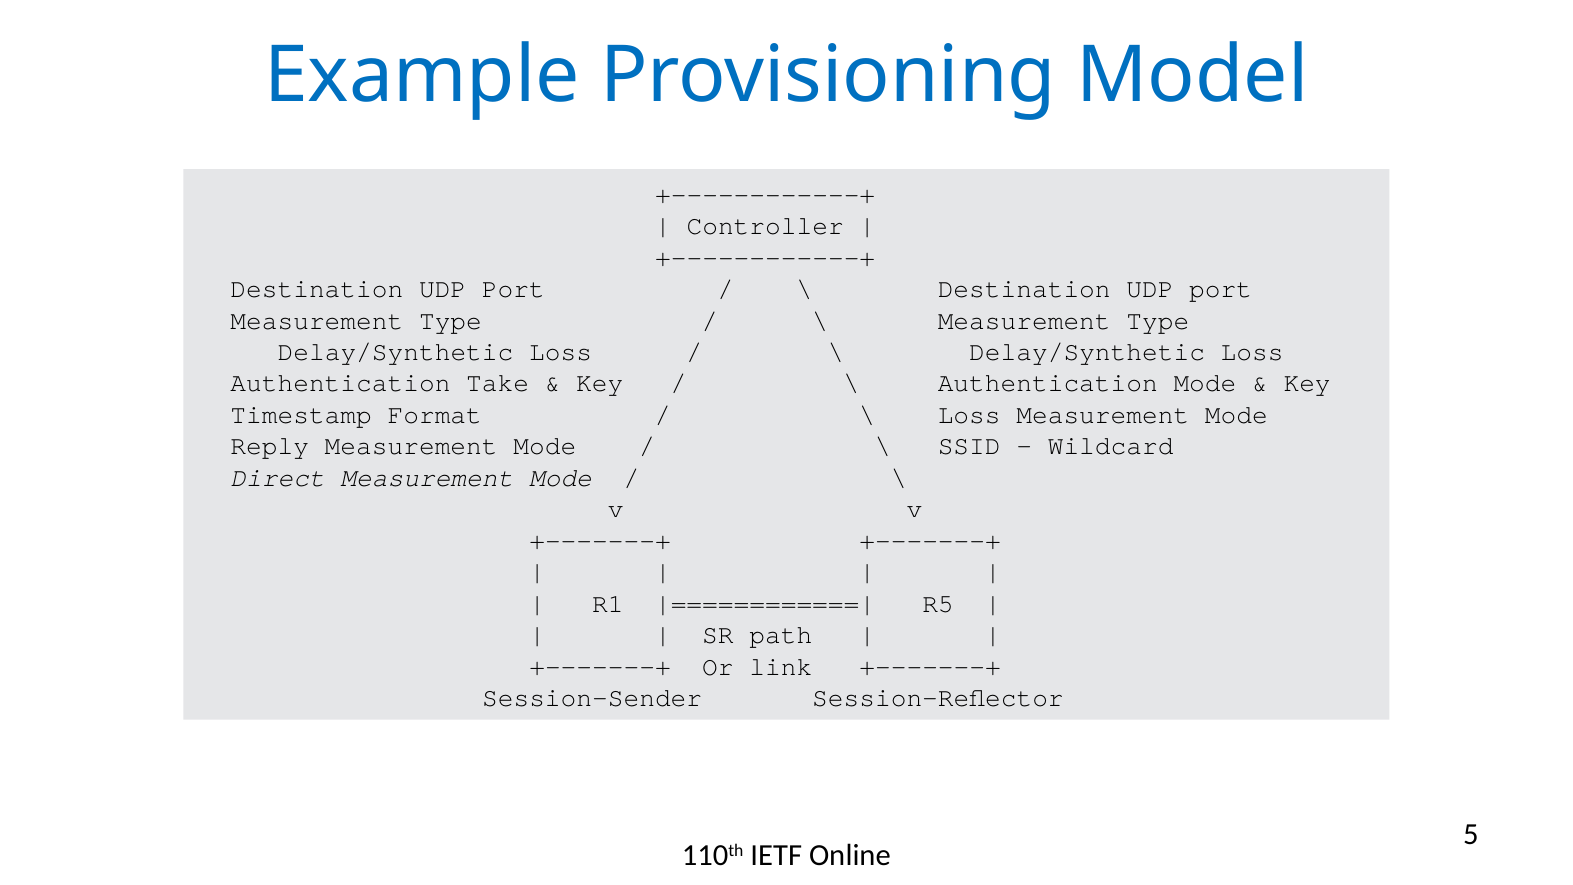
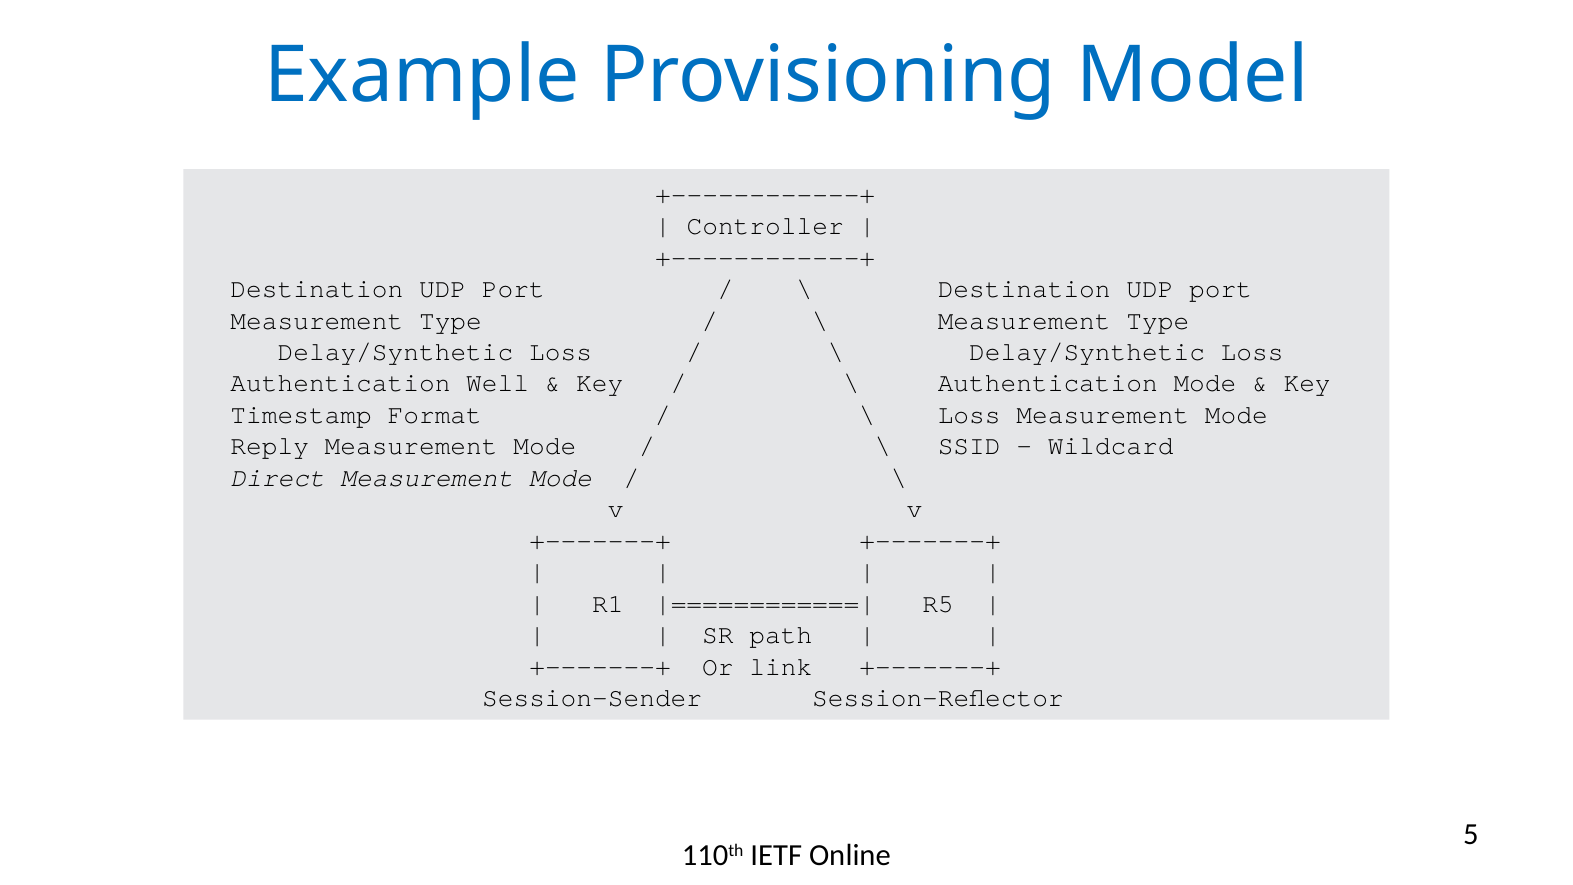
Take: Take -> Well
